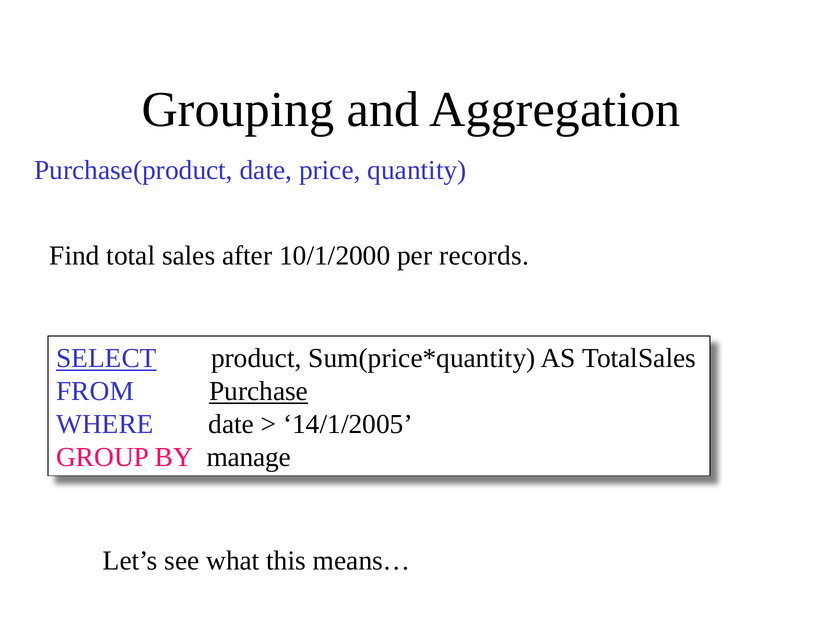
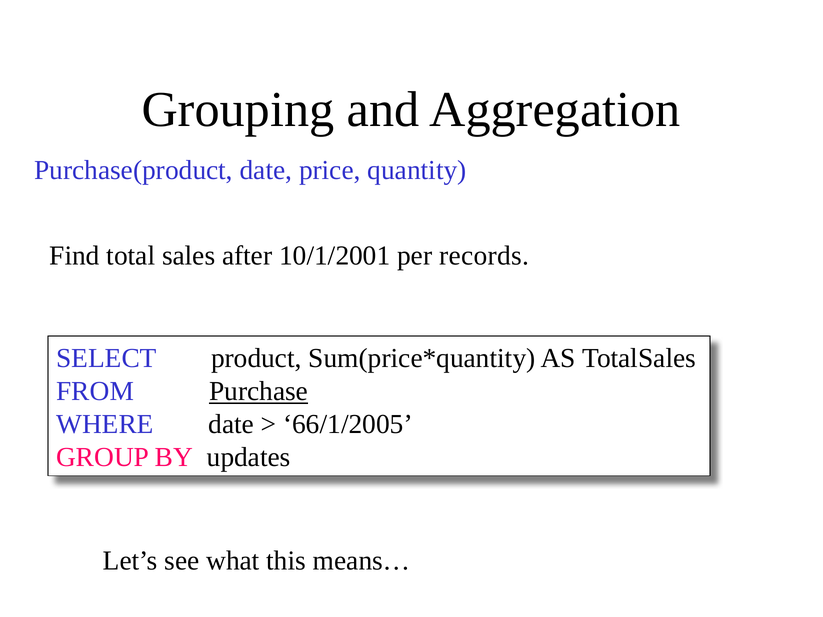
10/1/2000: 10/1/2000 -> 10/1/2001
SELECT underline: present -> none
14/1/2005: 14/1/2005 -> 66/1/2005
manage: manage -> updates
